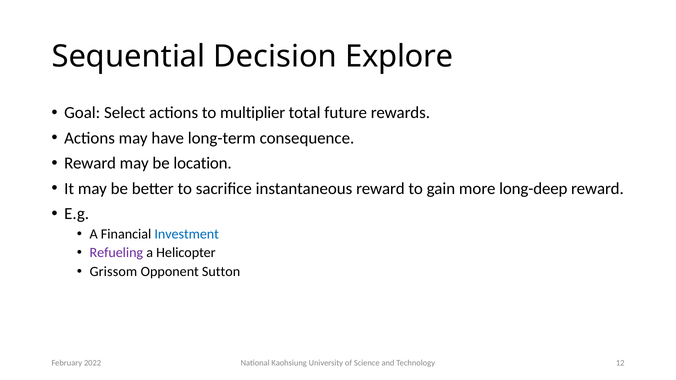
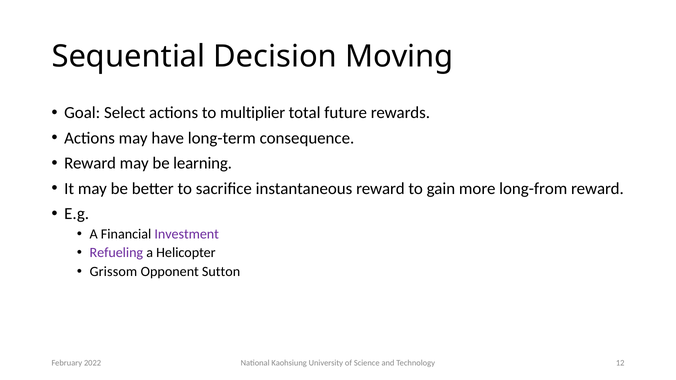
Explore: Explore -> Moving
location: location -> learning
long-deep: long-deep -> long-from
Investment colour: blue -> purple
